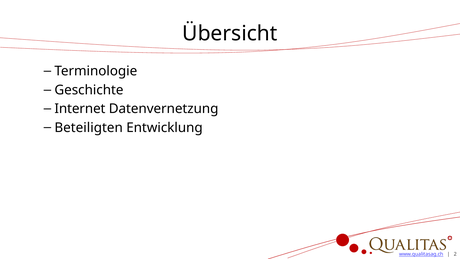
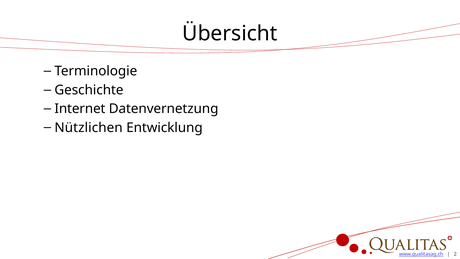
Beteiligten: Beteiligten -> Nützlichen
